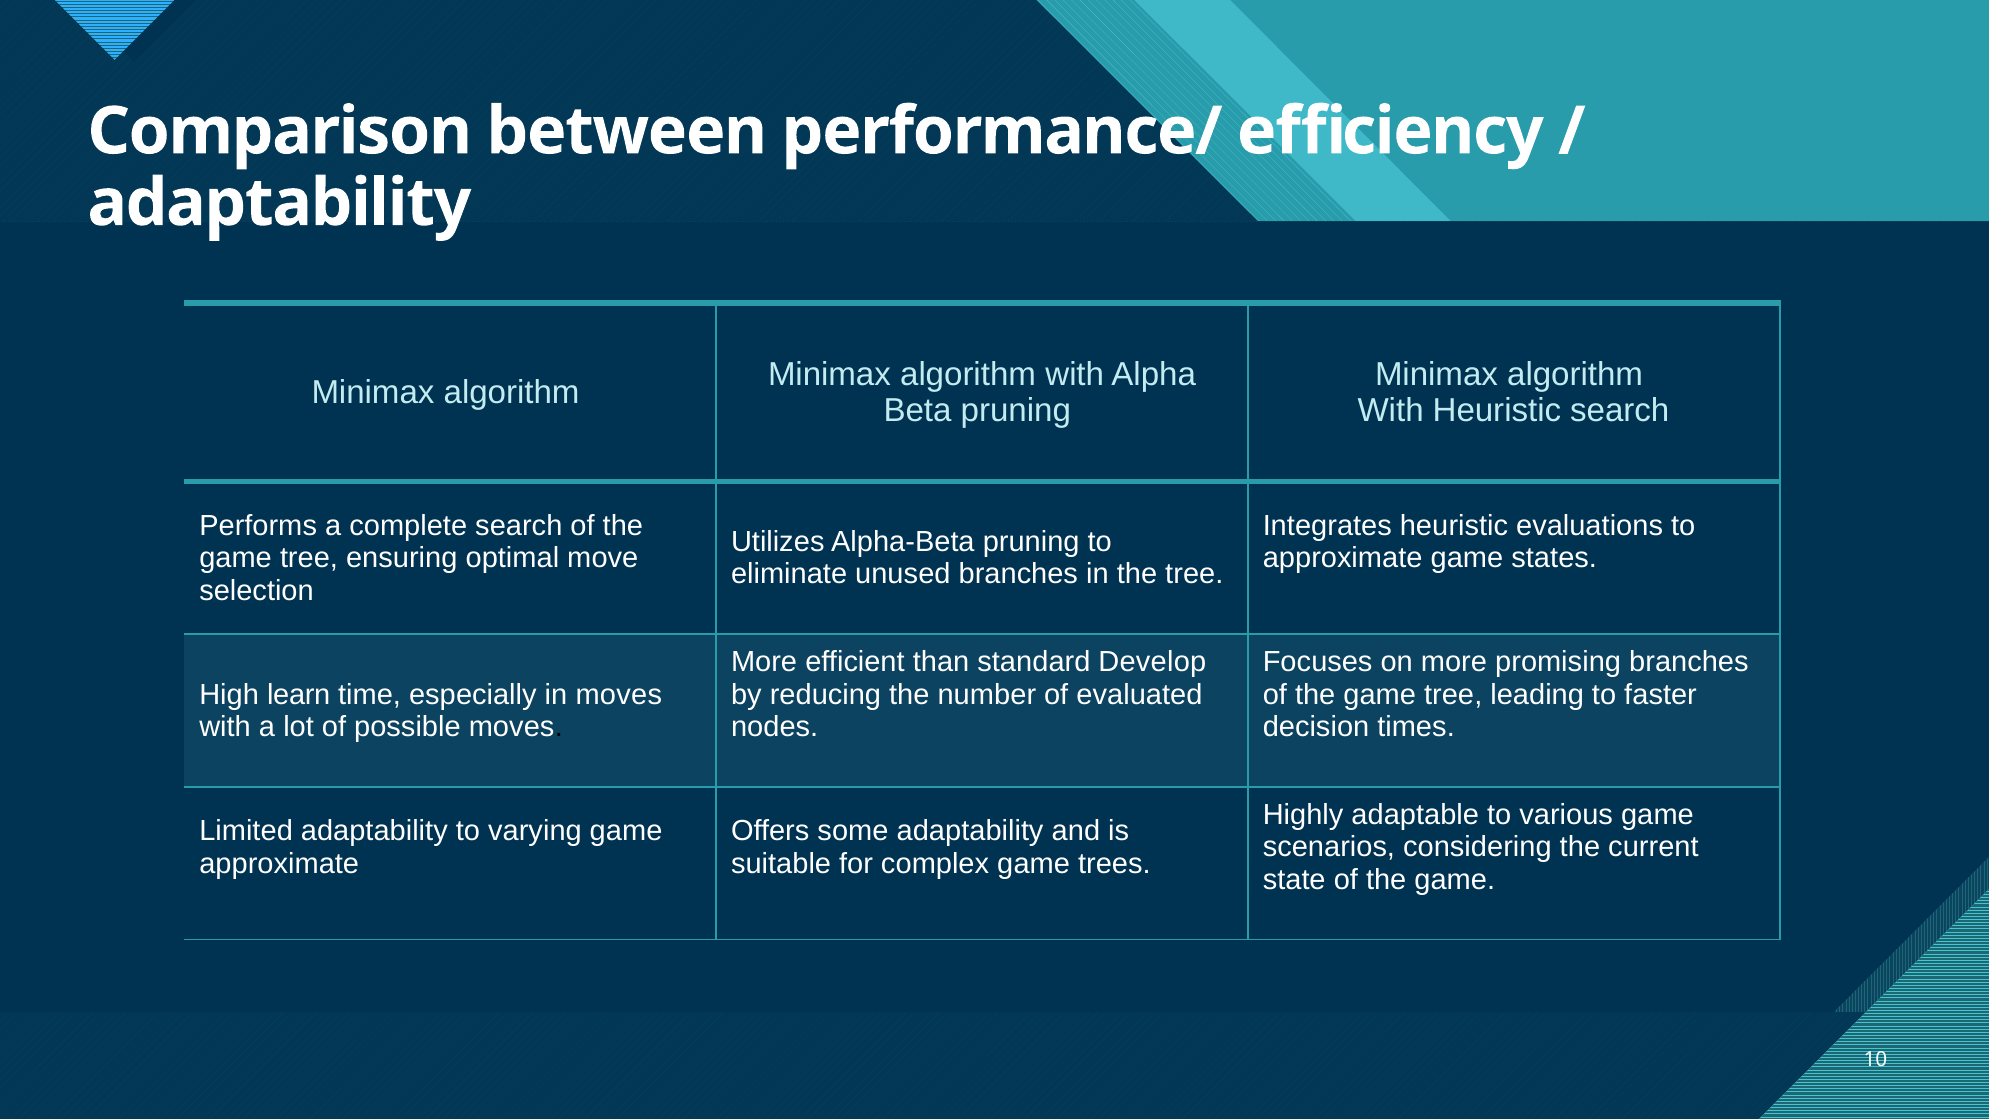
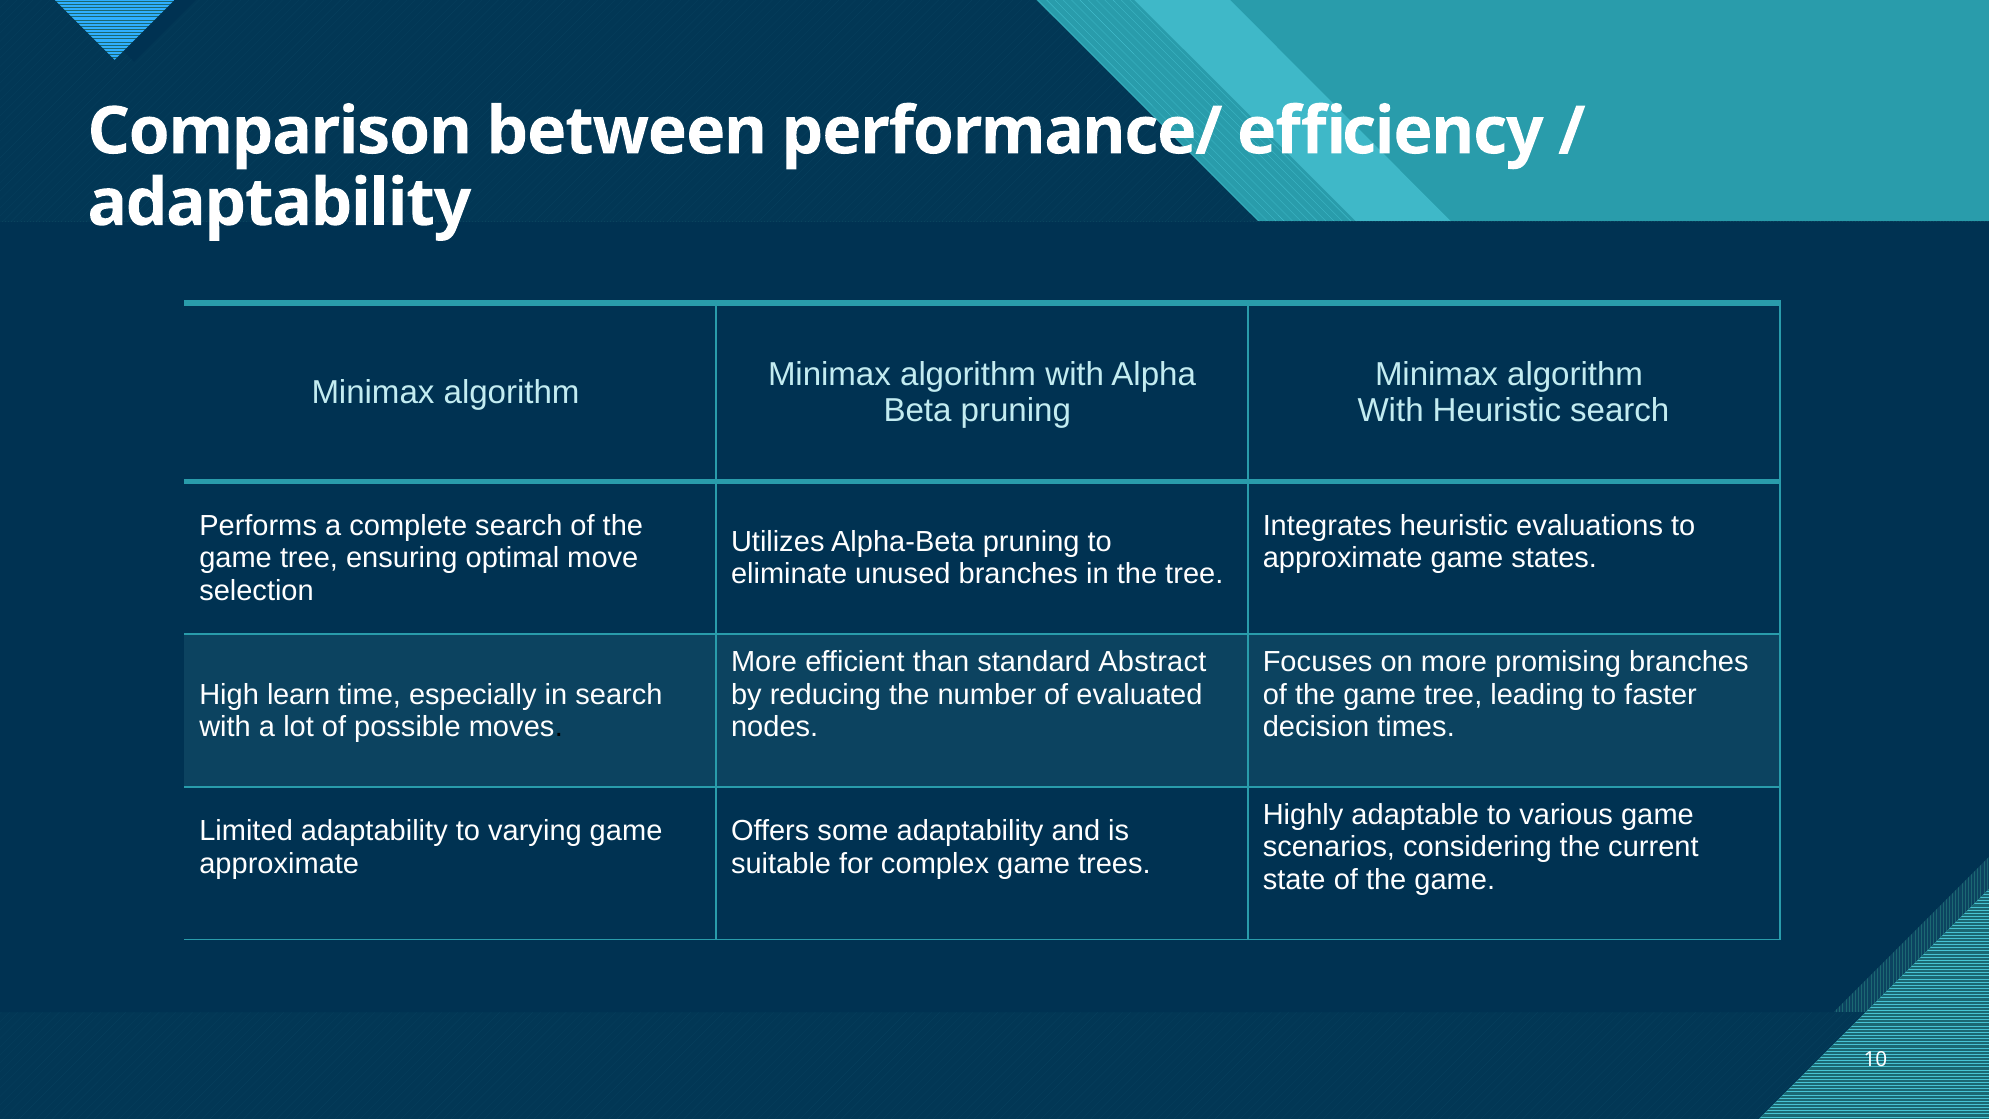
Develop: Develop -> Abstract
in moves: moves -> search
